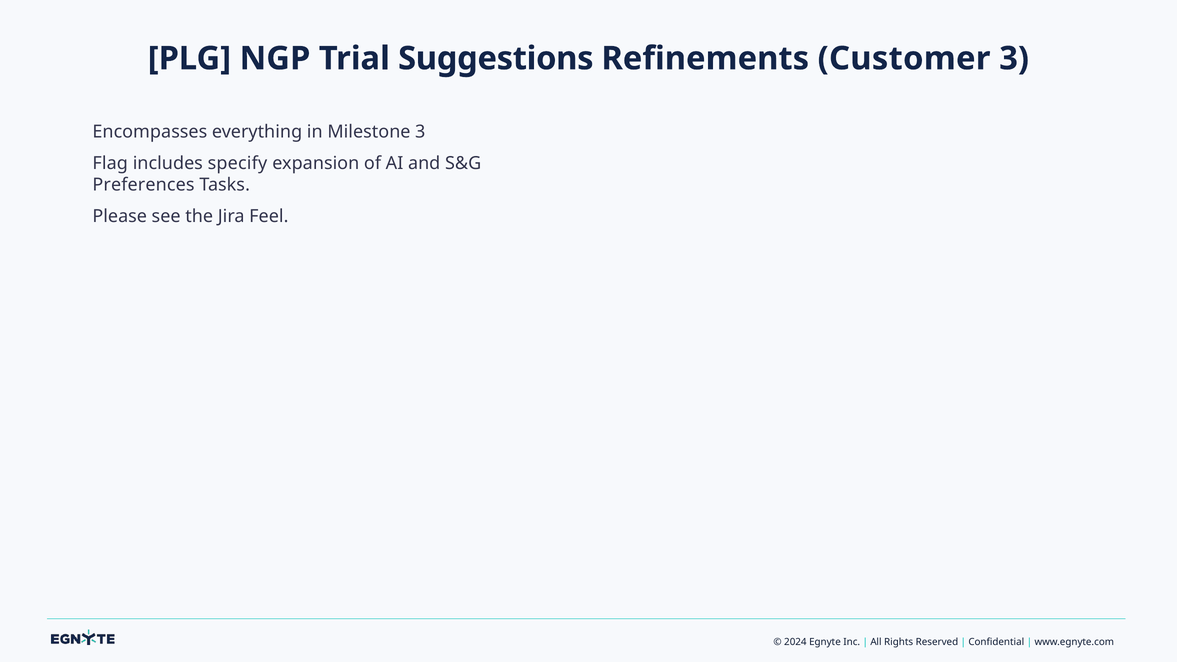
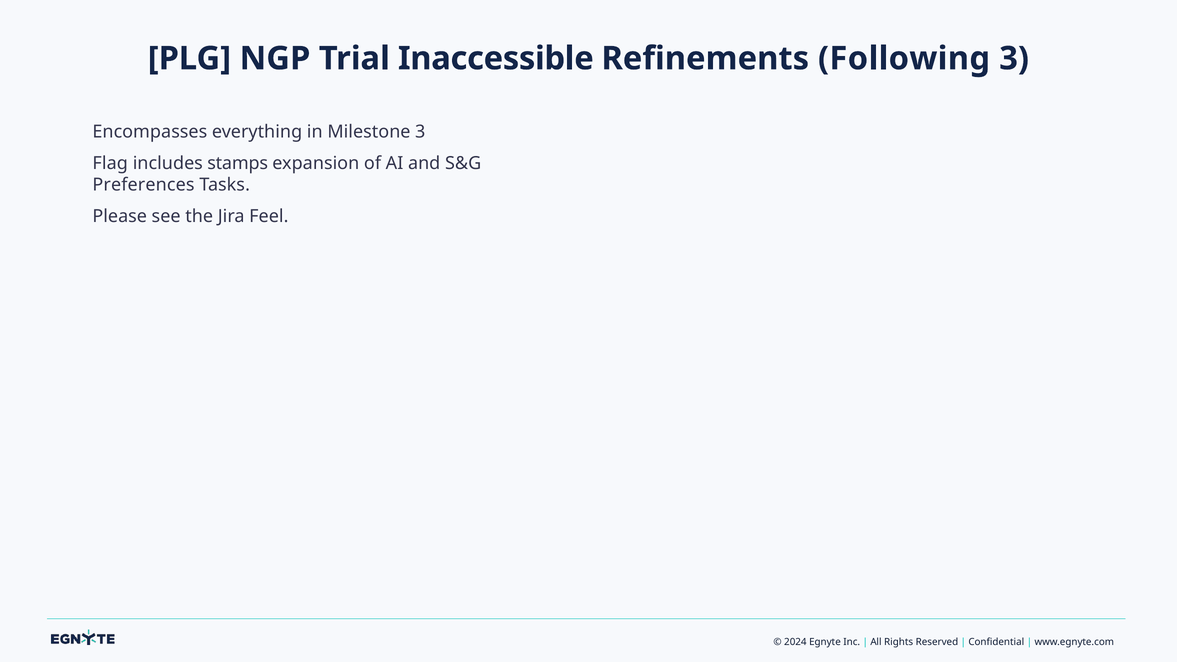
Suggestions: Suggestions -> Inaccessible
Customer: Customer -> Following
specify: specify -> stamps
